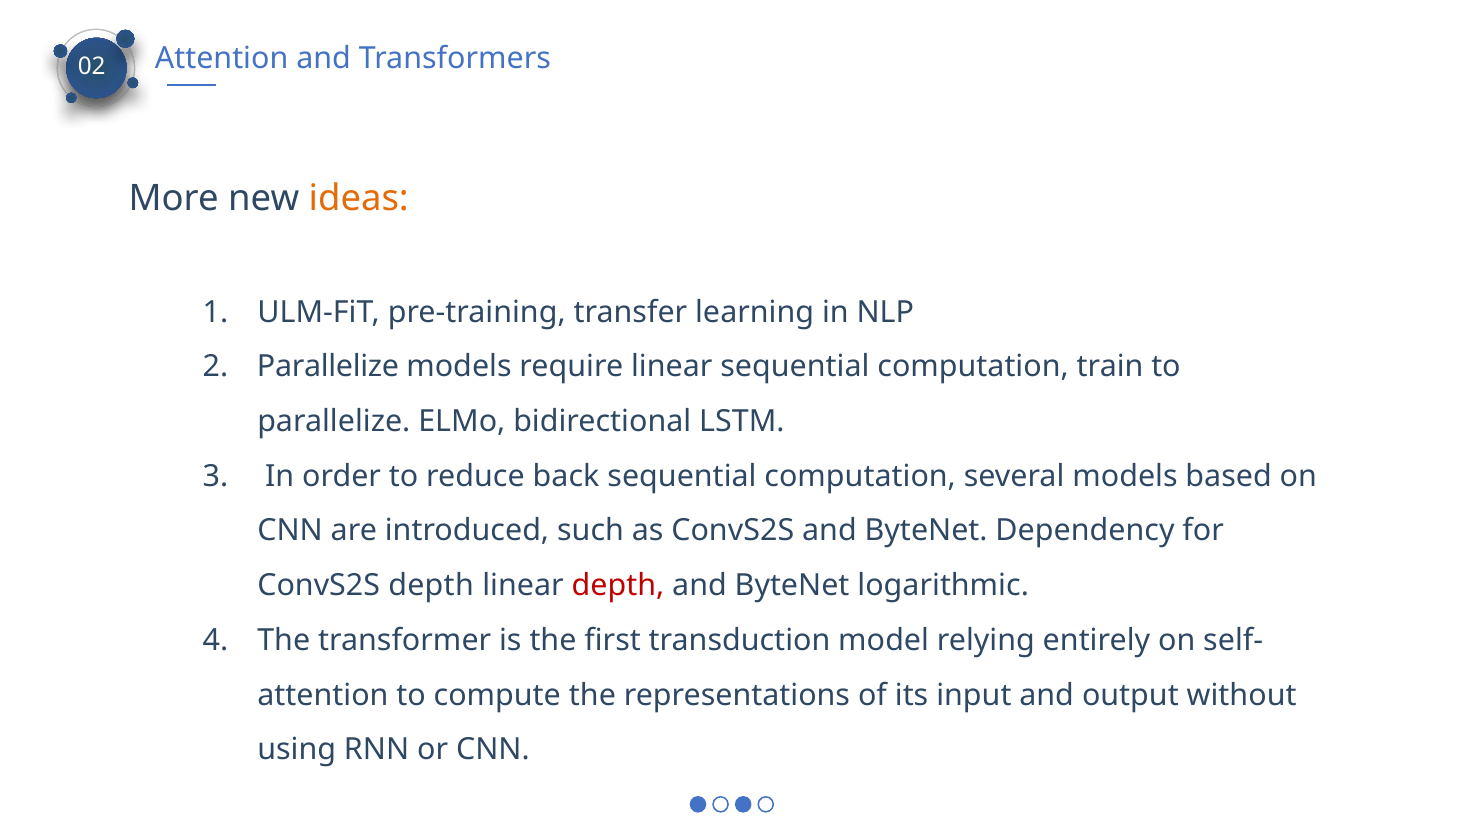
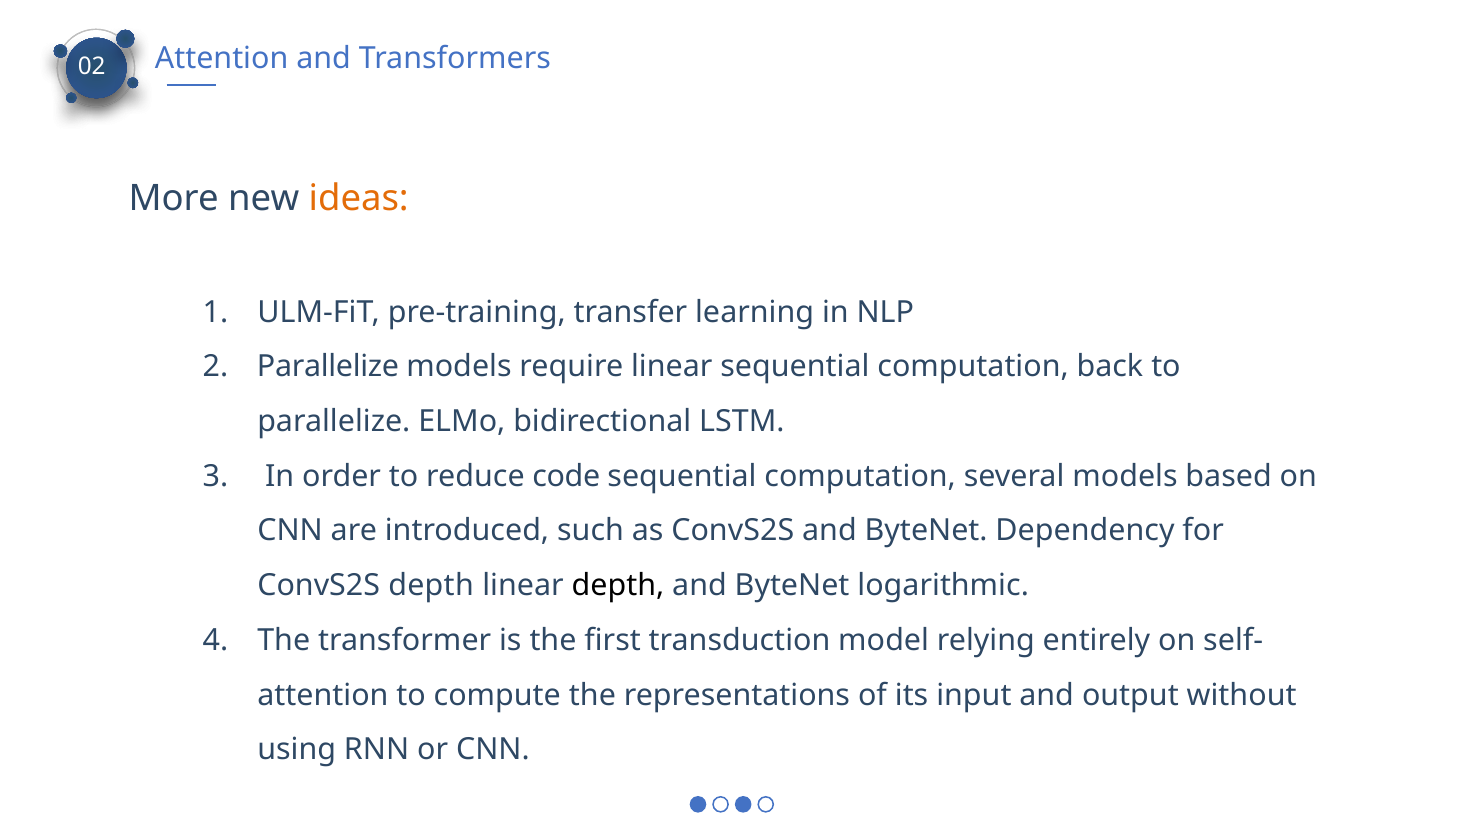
train: train -> back
back: back -> code
depth at (618, 585) colour: red -> black
